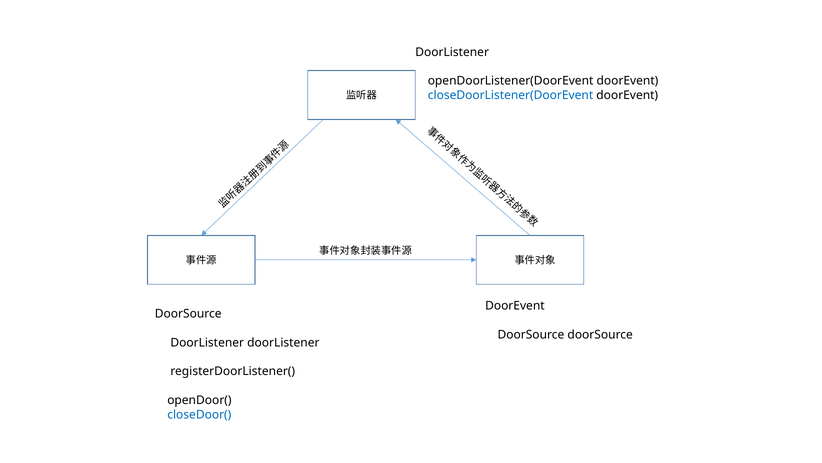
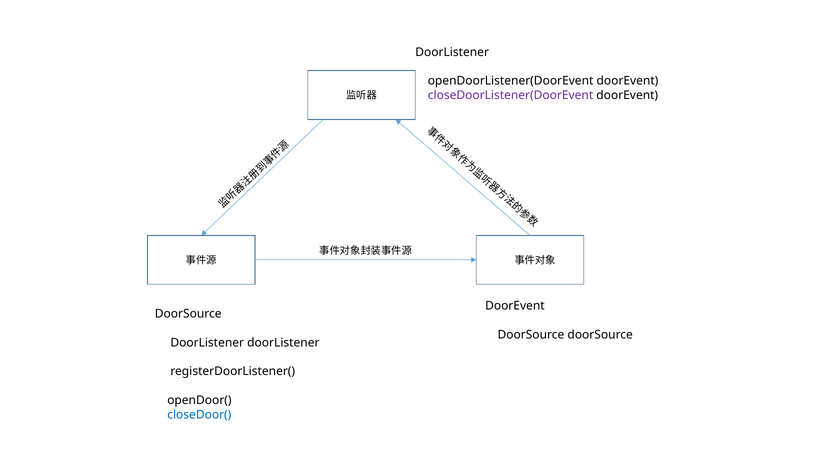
closeDoorListener(DoorEvent colour: blue -> purple
